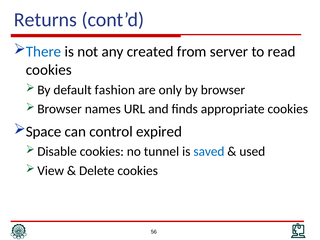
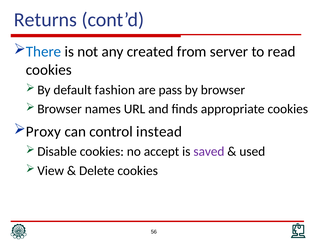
only: only -> pass
Space: Space -> Proxy
expired: expired -> instead
tunnel: tunnel -> accept
saved colour: blue -> purple
